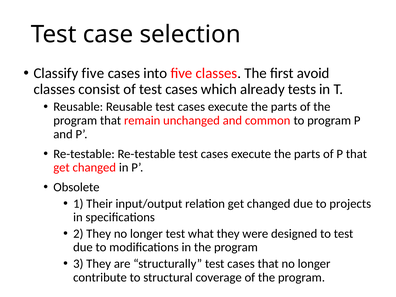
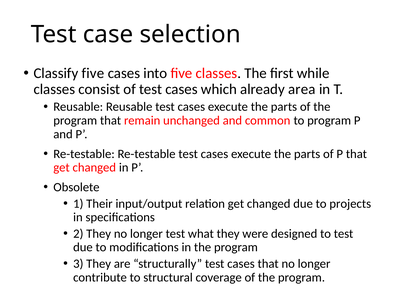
avoid: avoid -> while
tests: tests -> area
